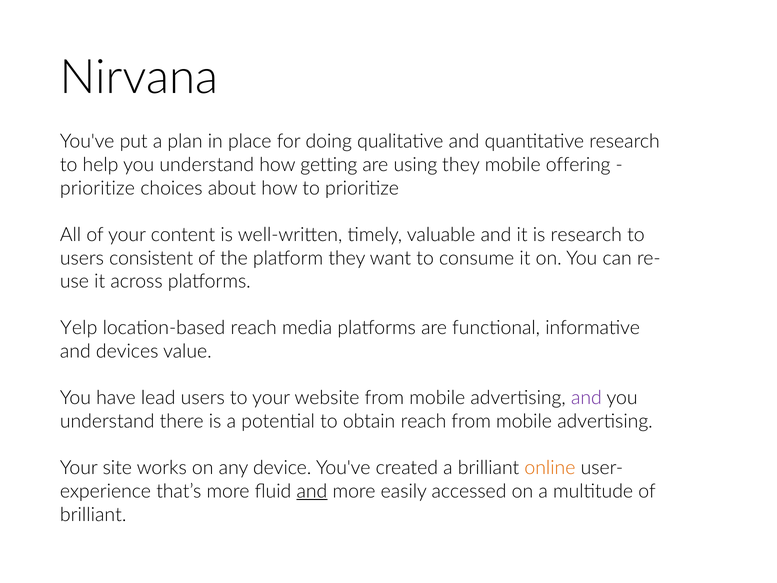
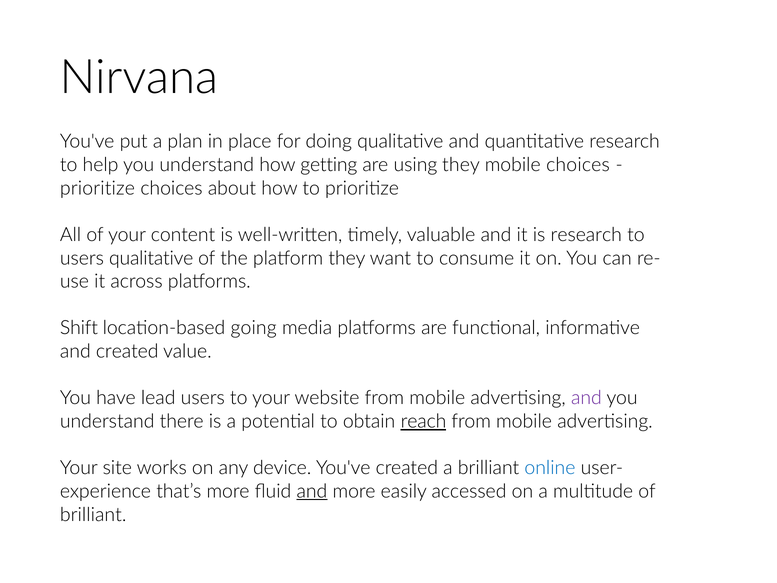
mobile offering: offering -> choices
users consistent: consistent -> qualitative
Yelp: Yelp -> Shift
location-based reach: reach -> going
and devices: devices -> created
reach at (423, 421) underline: none -> present
online colour: orange -> blue
